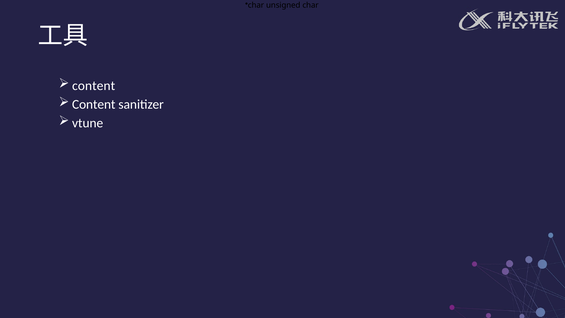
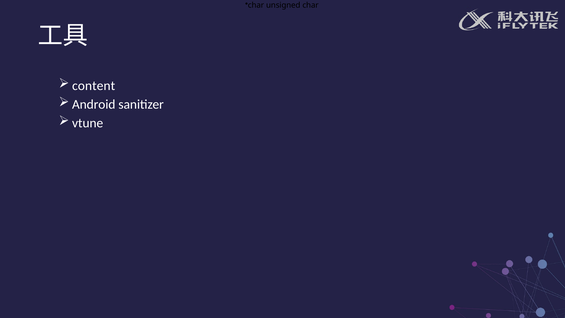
Content at (94, 104): Content -> Android
